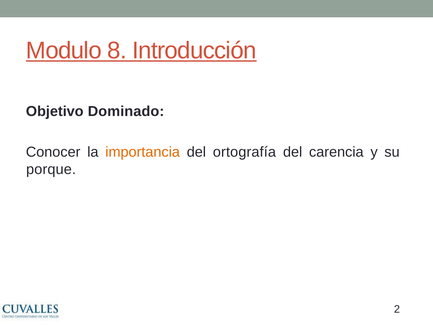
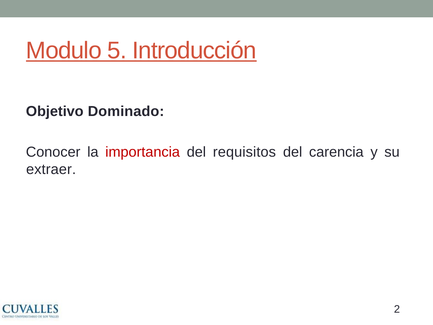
8: 8 -> 5
importancia colour: orange -> red
ortografía: ortografía -> requisitos
porque: porque -> extraer
